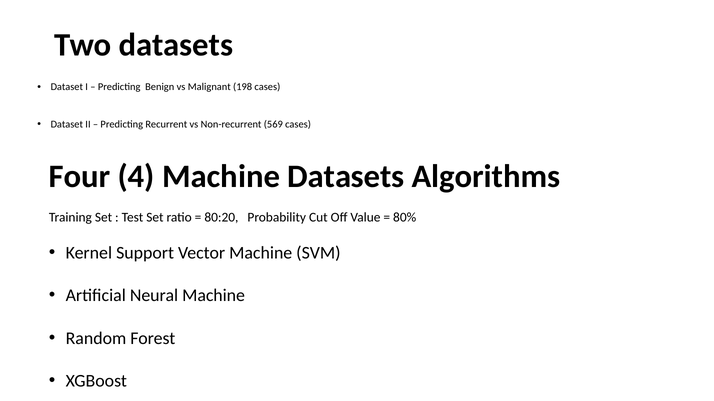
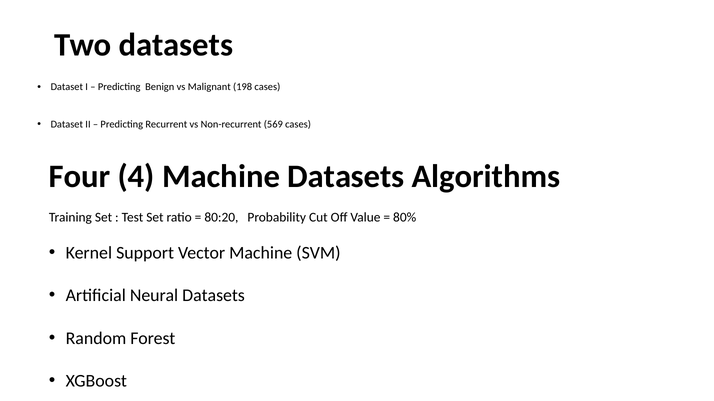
Neural Machine: Machine -> Datasets
